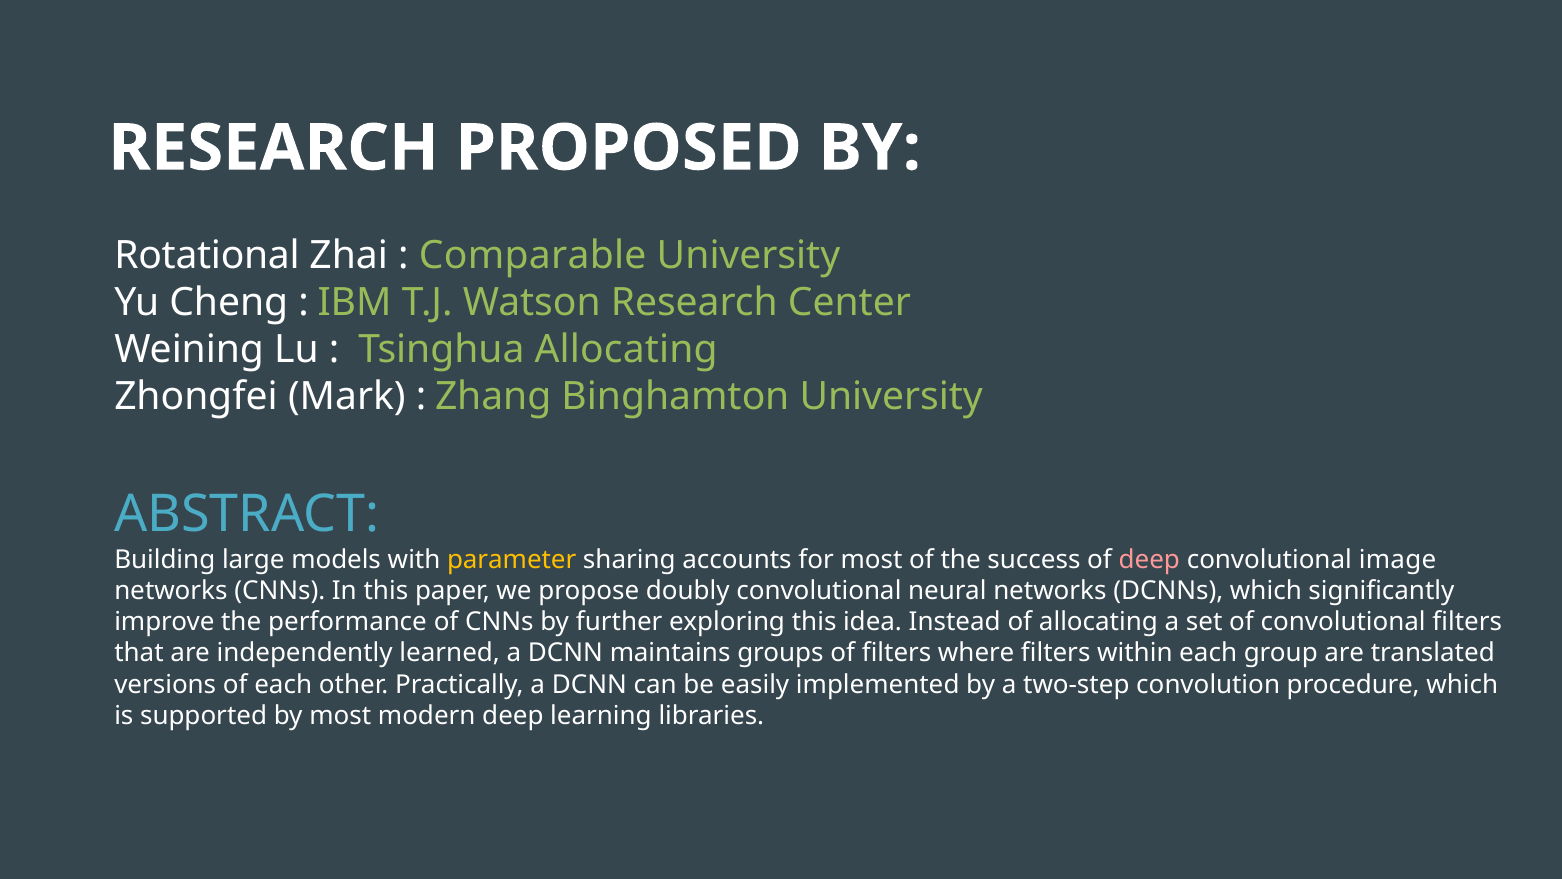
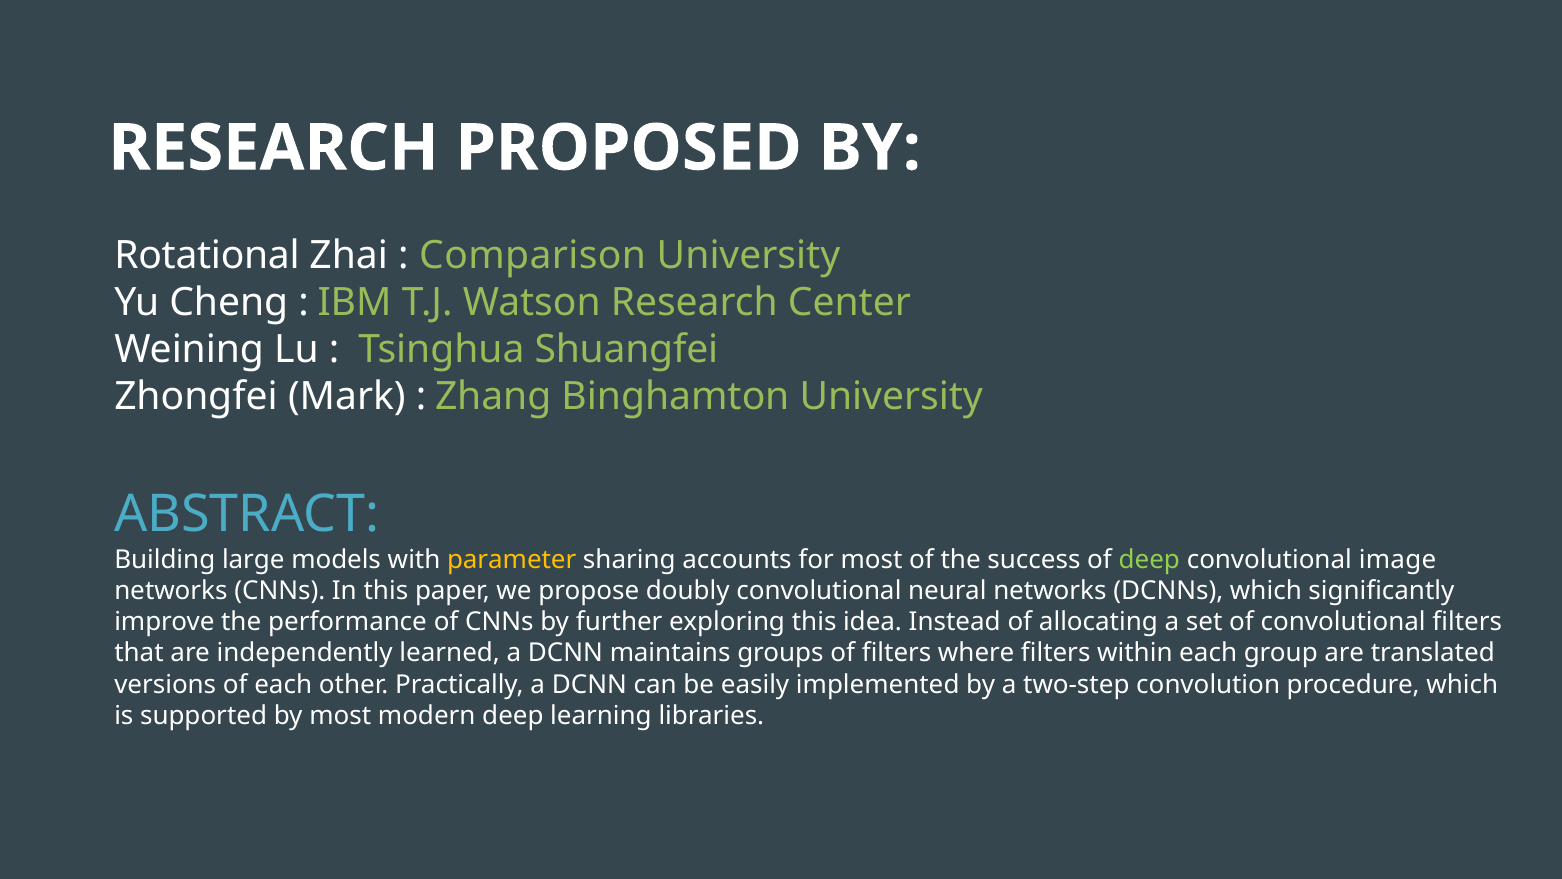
Comparable: Comparable -> Comparison
Tsinghua Allocating: Allocating -> Shuangfei
deep at (1149, 559) colour: pink -> light green
